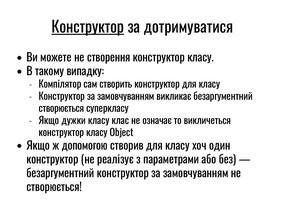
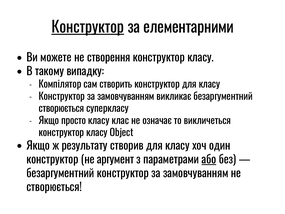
дотримуватися: дотримуватися -> елементарними
дужки: дужки -> просто
допомогою: допомогою -> результату
реалізує: реалізує -> аргумент
або underline: none -> present
